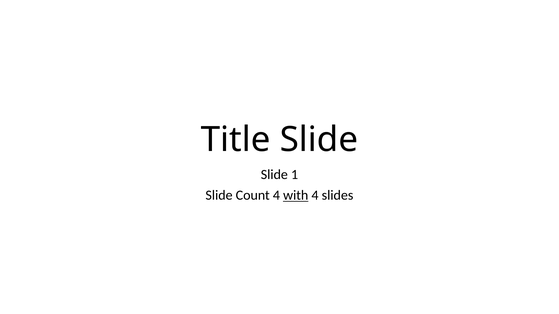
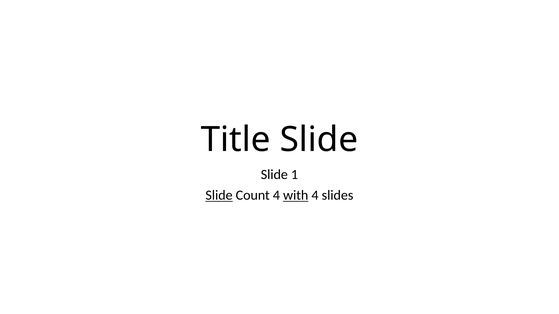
Slide at (219, 196) underline: none -> present
